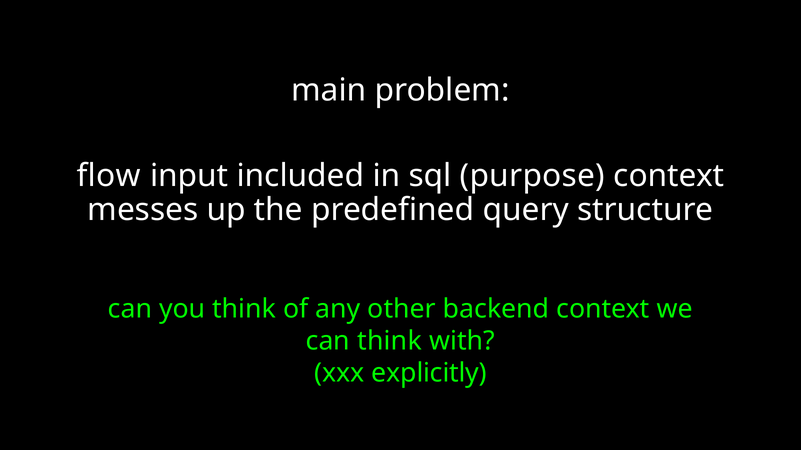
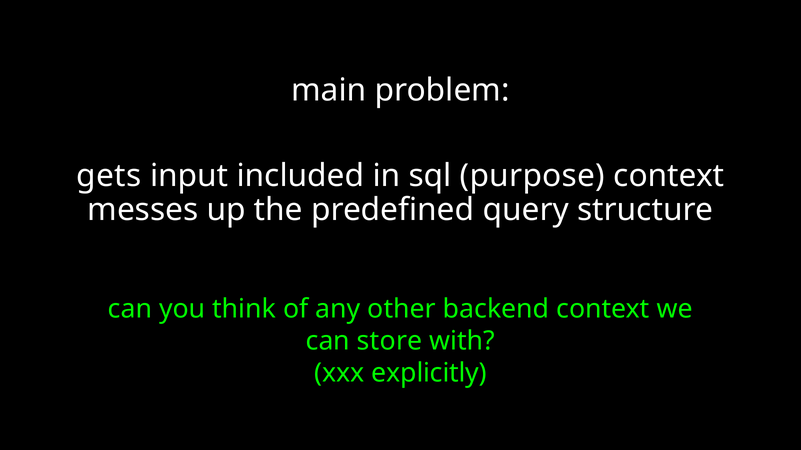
flow: flow -> gets
can think: think -> store
